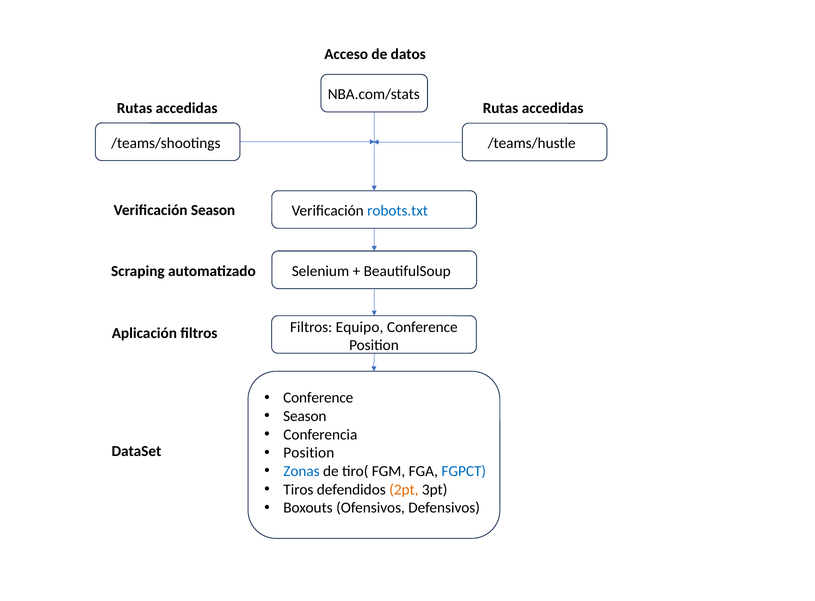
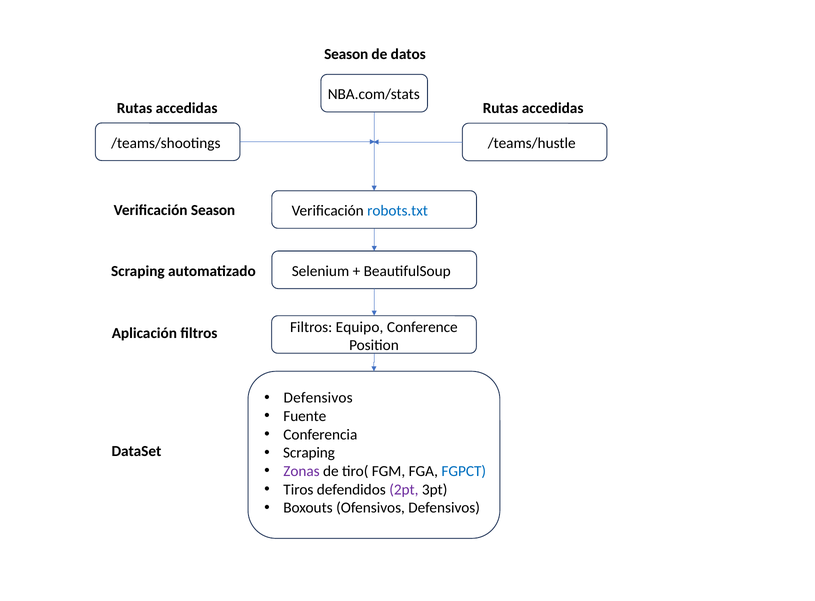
Acceso at (346, 54): Acceso -> Season
Conference at (318, 398): Conference -> Defensivos
Season at (305, 417): Season -> Fuente
Position at (309, 453): Position -> Scraping
Zonas colour: blue -> purple
2pt colour: orange -> purple
